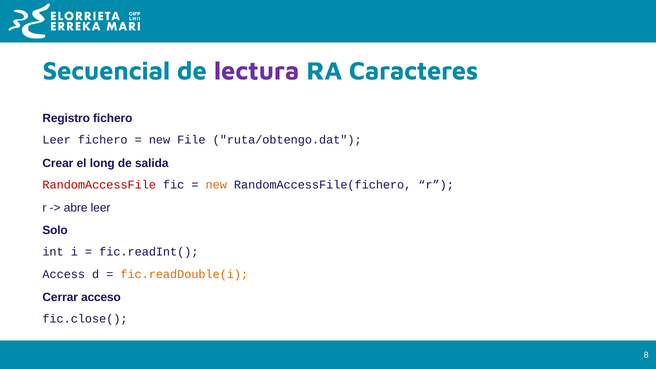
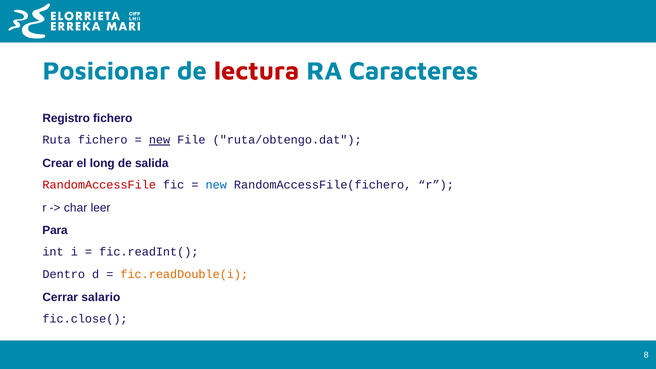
Secuencial: Secuencial -> Posicionar
lectura colour: purple -> red
Leer at (57, 140): Leer -> Ruta
new at (160, 140) underline: none -> present
new at (216, 185) colour: orange -> blue
abre: abre -> char
Solo: Solo -> Para
Access: Access -> Dentro
acceso: acceso -> salario
